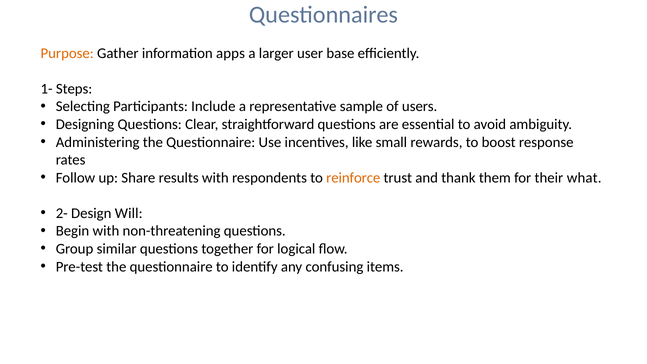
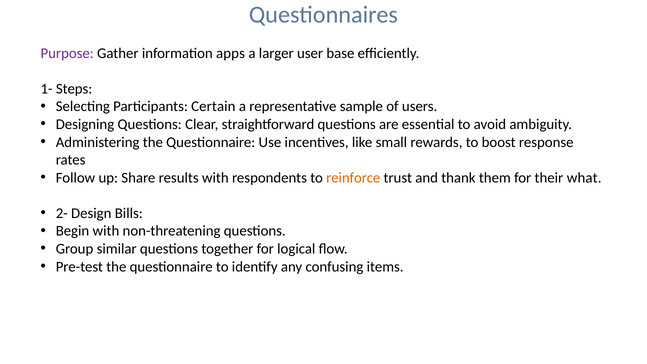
Purpose colour: orange -> purple
Include: Include -> Certain
Will: Will -> Bills
